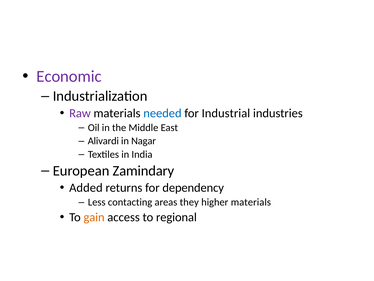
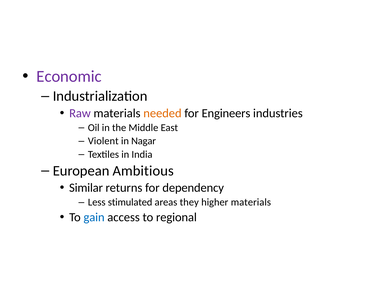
needed colour: blue -> orange
Industrial: Industrial -> Engineers
Alivardi: Alivardi -> Violent
Zamindary: Zamindary -> Ambitious
Added: Added -> Similar
contacting: contacting -> stimulated
gain colour: orange -> blue
